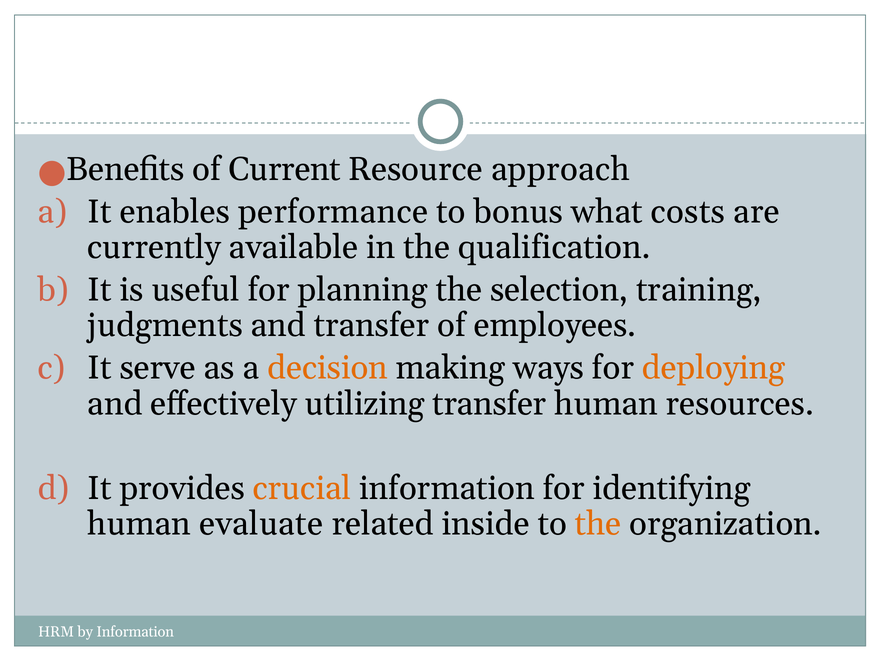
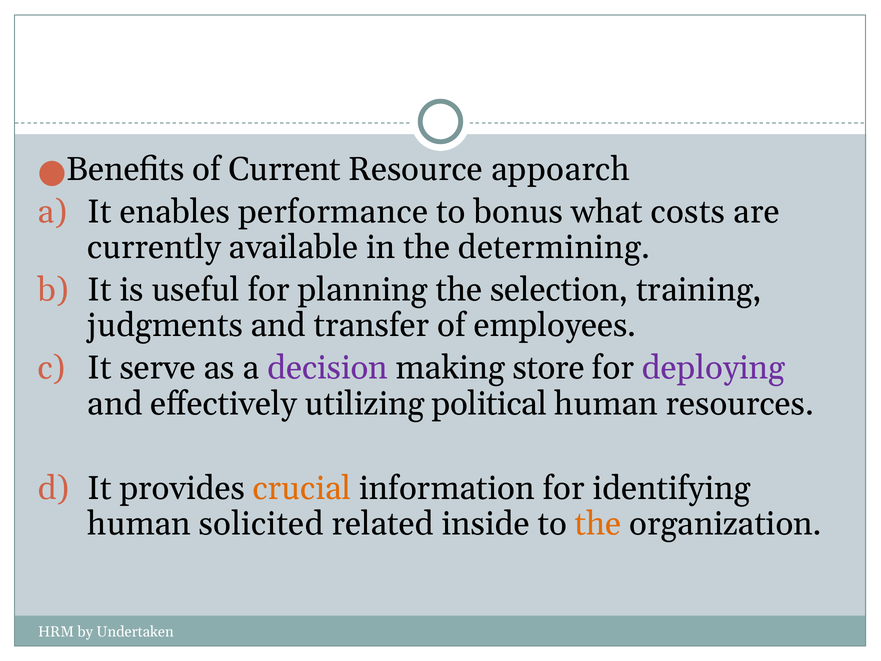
approach: approach -> appoarch
qualification: qualification -> determining
decision colour: orange -> purple
ways: ways -> store
deploying colour: orange -> purple
utilizing transfer: transfer -> political
evaluate: evaluate -> solicited
by Information: Information -> Undertaken
